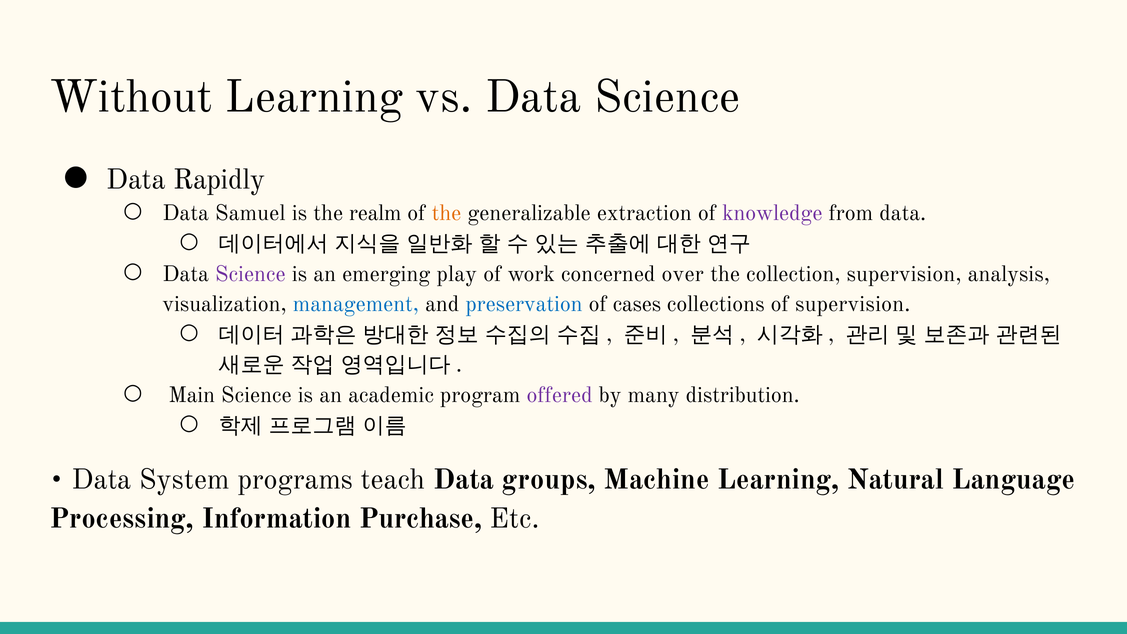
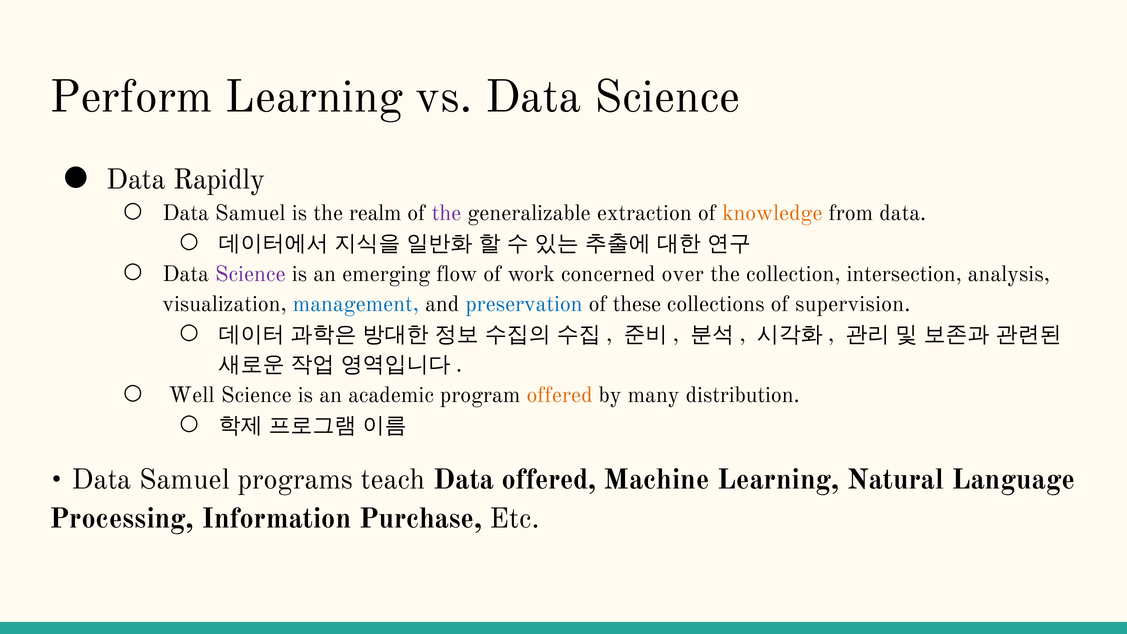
Without: Without -> Perform
the at (446, 213) colour: orange -> purple
knowledge colour: purple -> orange
play: play -> flow
collection supervision: supervision -> intersection
cases: cases -> these
Main: Main -> Well
offered at (560, 395) colour: purple -> orange
System at (184, 480): System -> Samuel
Data groups: groups -> offered
